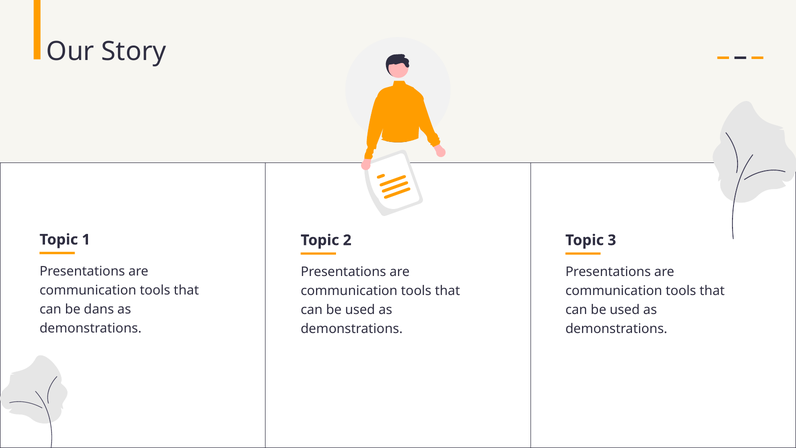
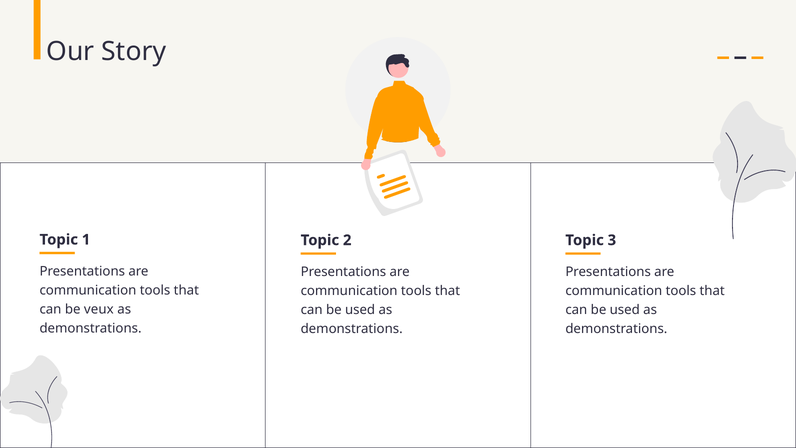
dans: dans -> veux
